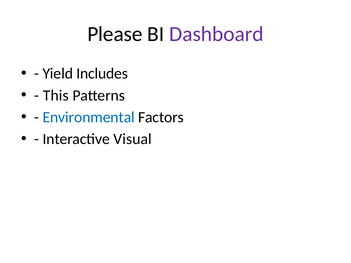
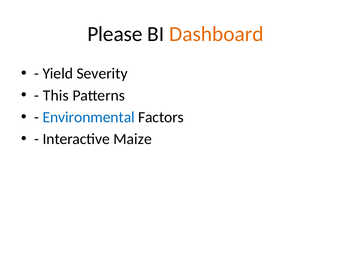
Dashboard colour: purple -> orange
Includes: Includes -> Severity
Visual: Visual -> Maize
